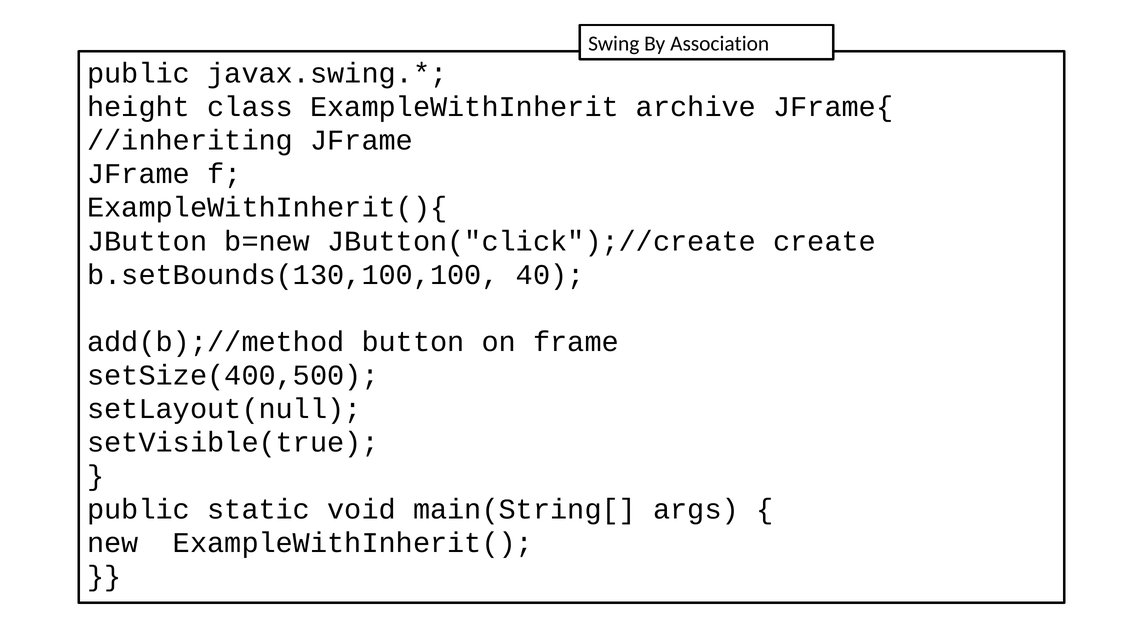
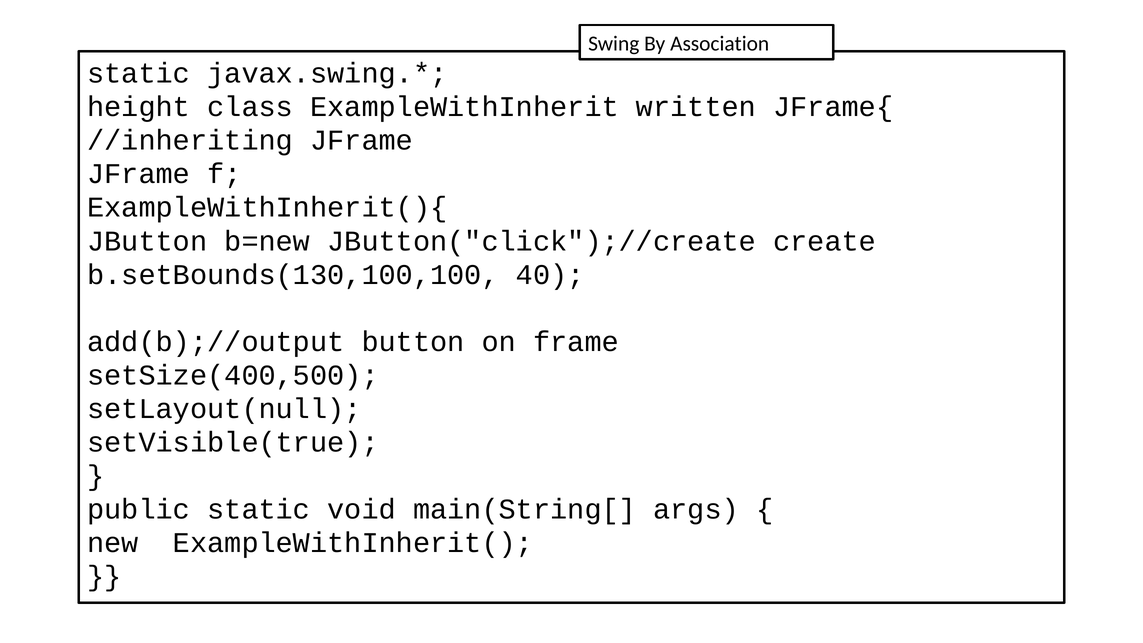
public at (139, 73): public -> static
archive: archive -> written
add(b);//method: add(b);//method -> add(b);//output
